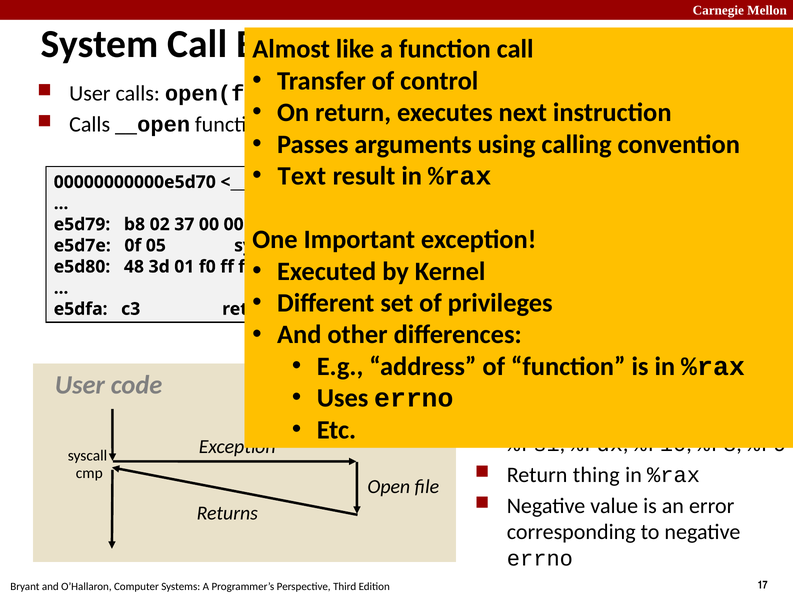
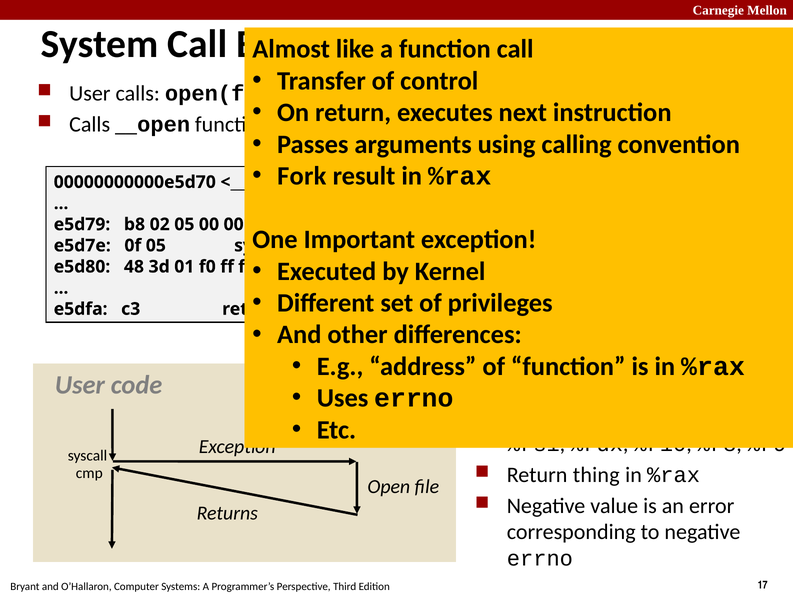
Text: Text -> Fork
02 37: 37 -> 05
